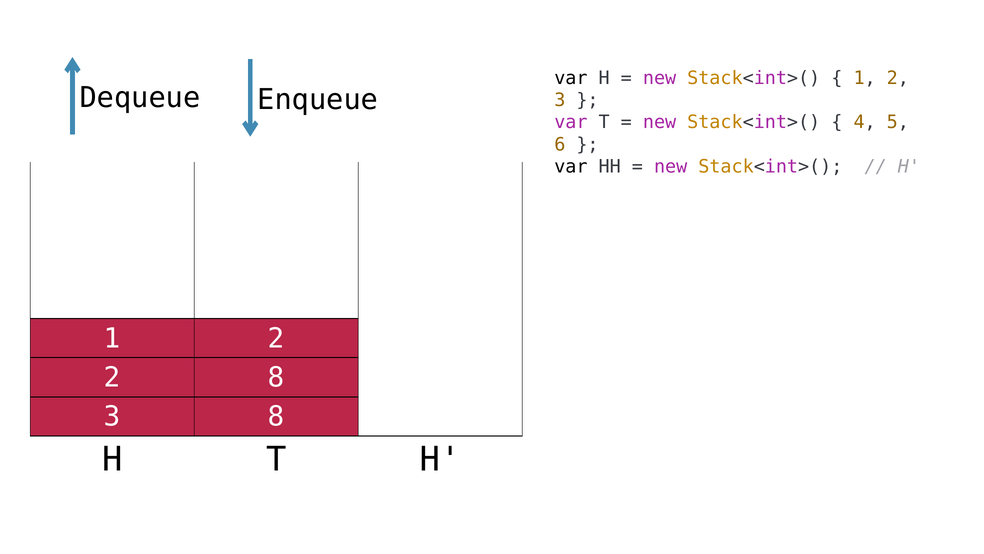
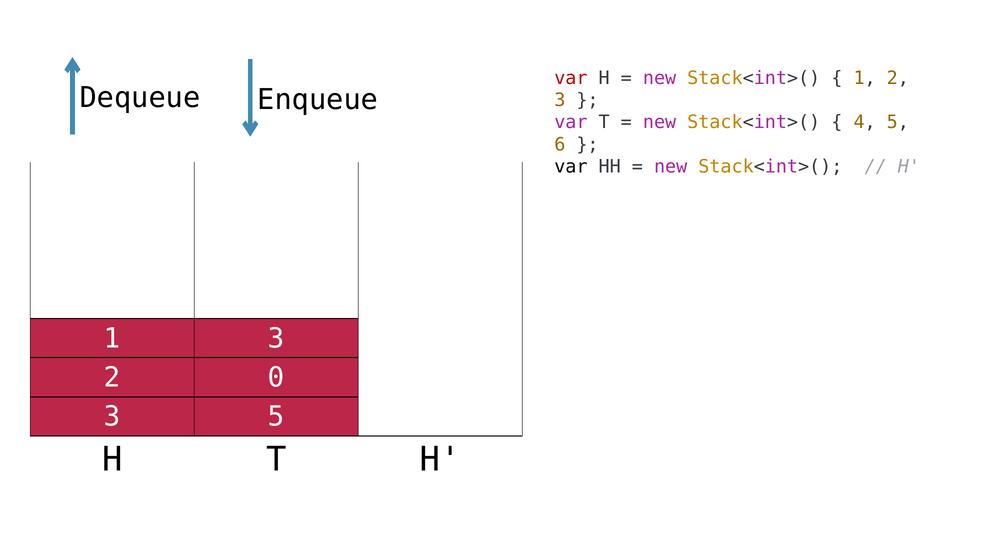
var at (571, 78) colour: black -> red
2 at (276, 338): 2 -> 3
2 8: 8 -> 0
3 8: 8 -> 5
